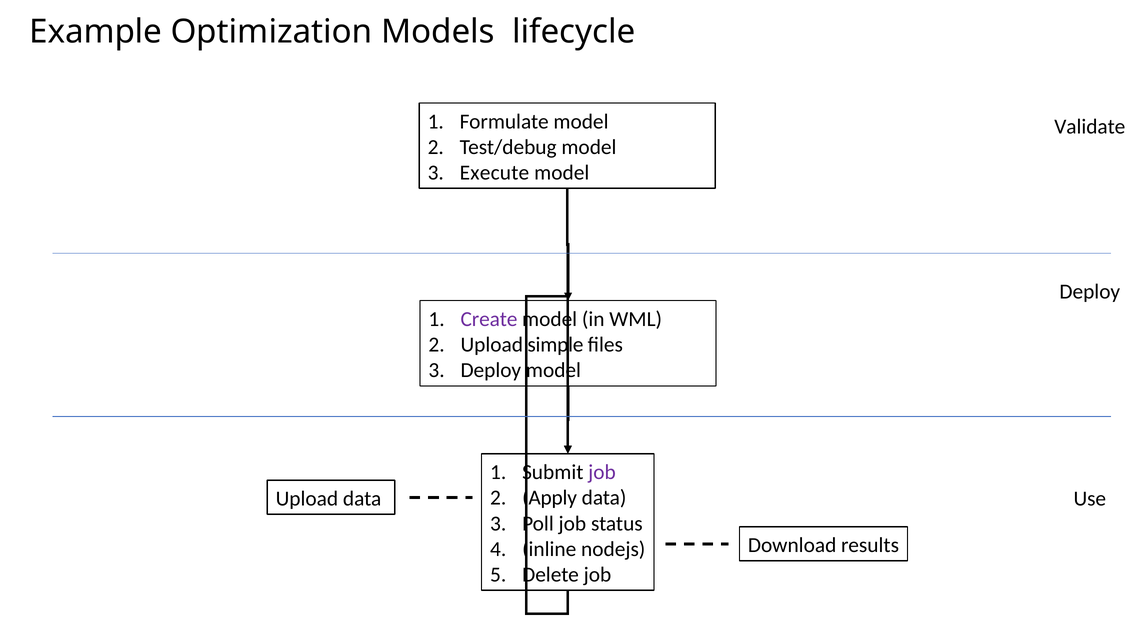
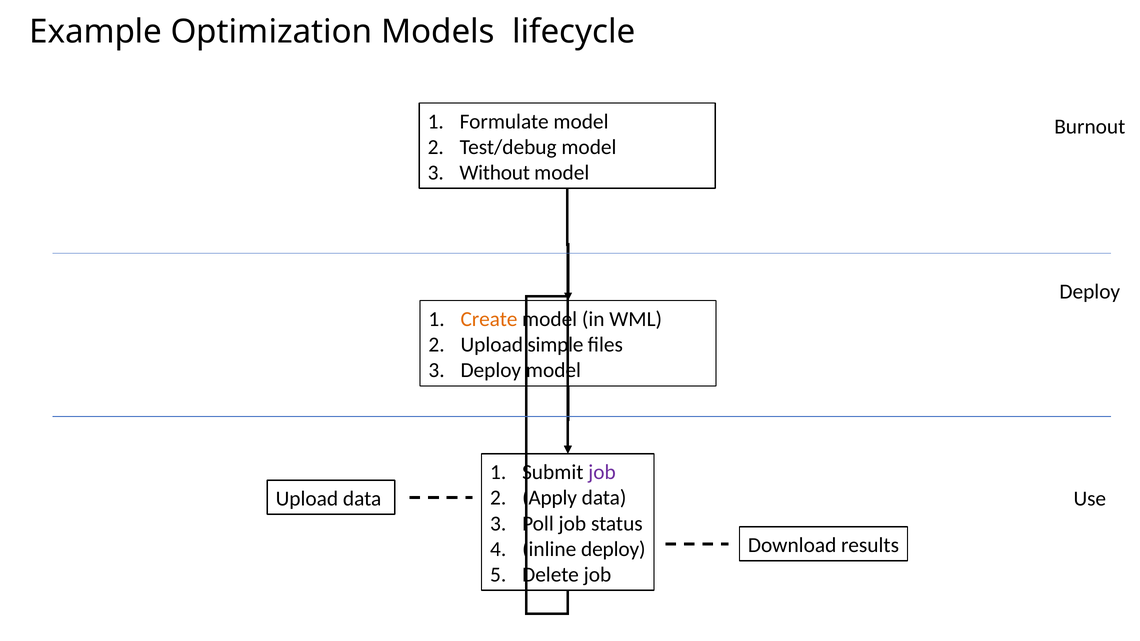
Validate: Validate -> Burnout
Execute: Execute -> Without
Create colour: purple -> orange
inline nodejs: nodejs -> deploy
